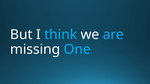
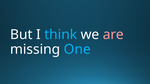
are colour: light blue -> pink
